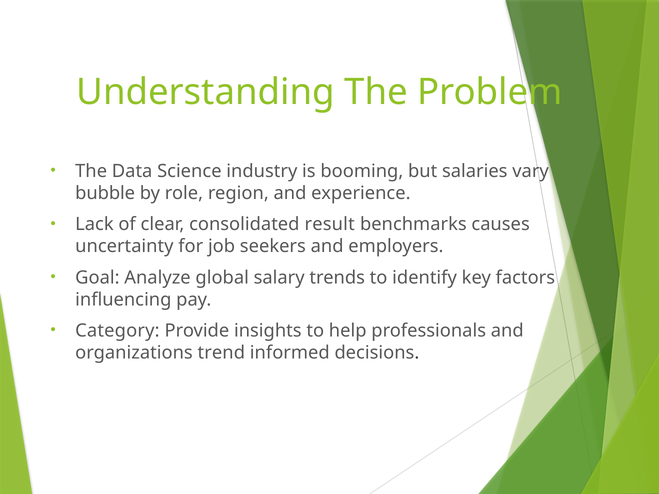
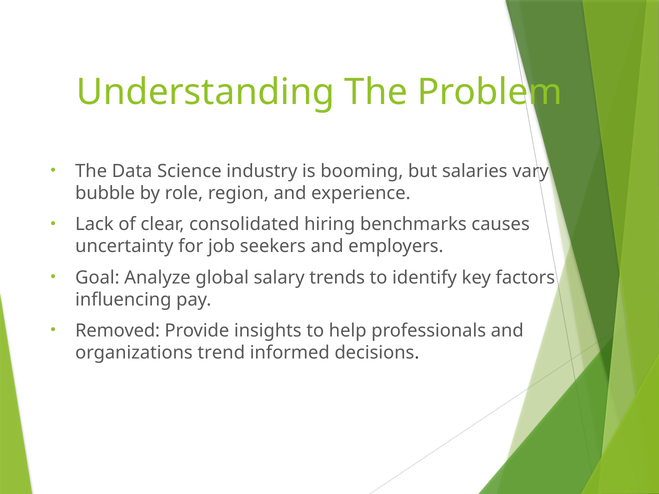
result: result -> hiring
Category: Category -> Removed
